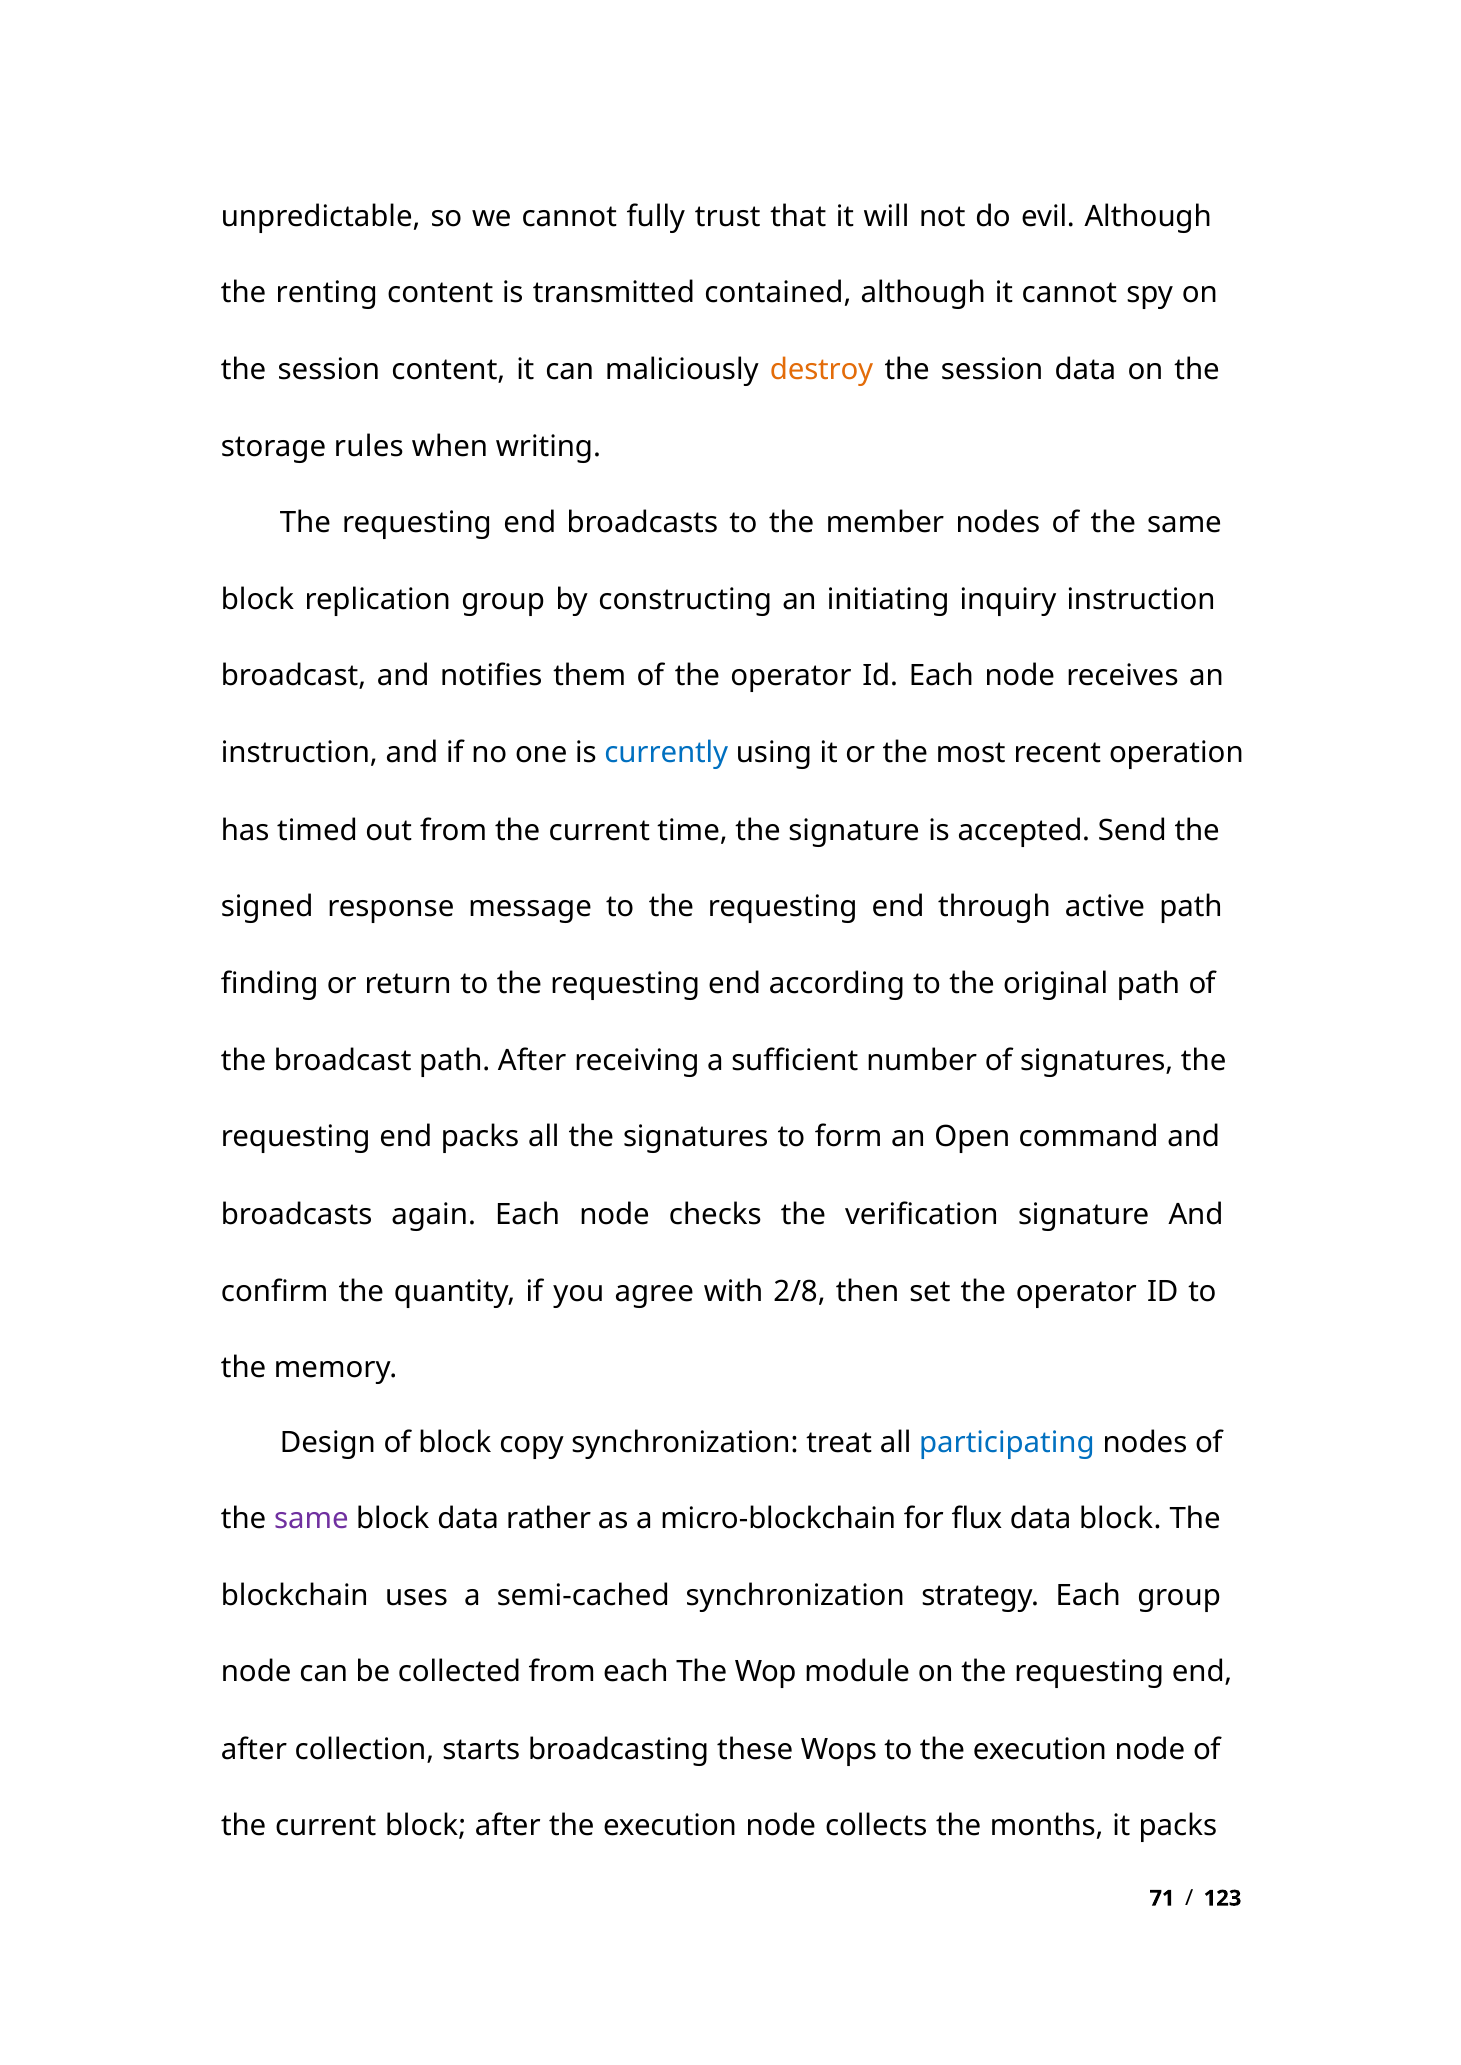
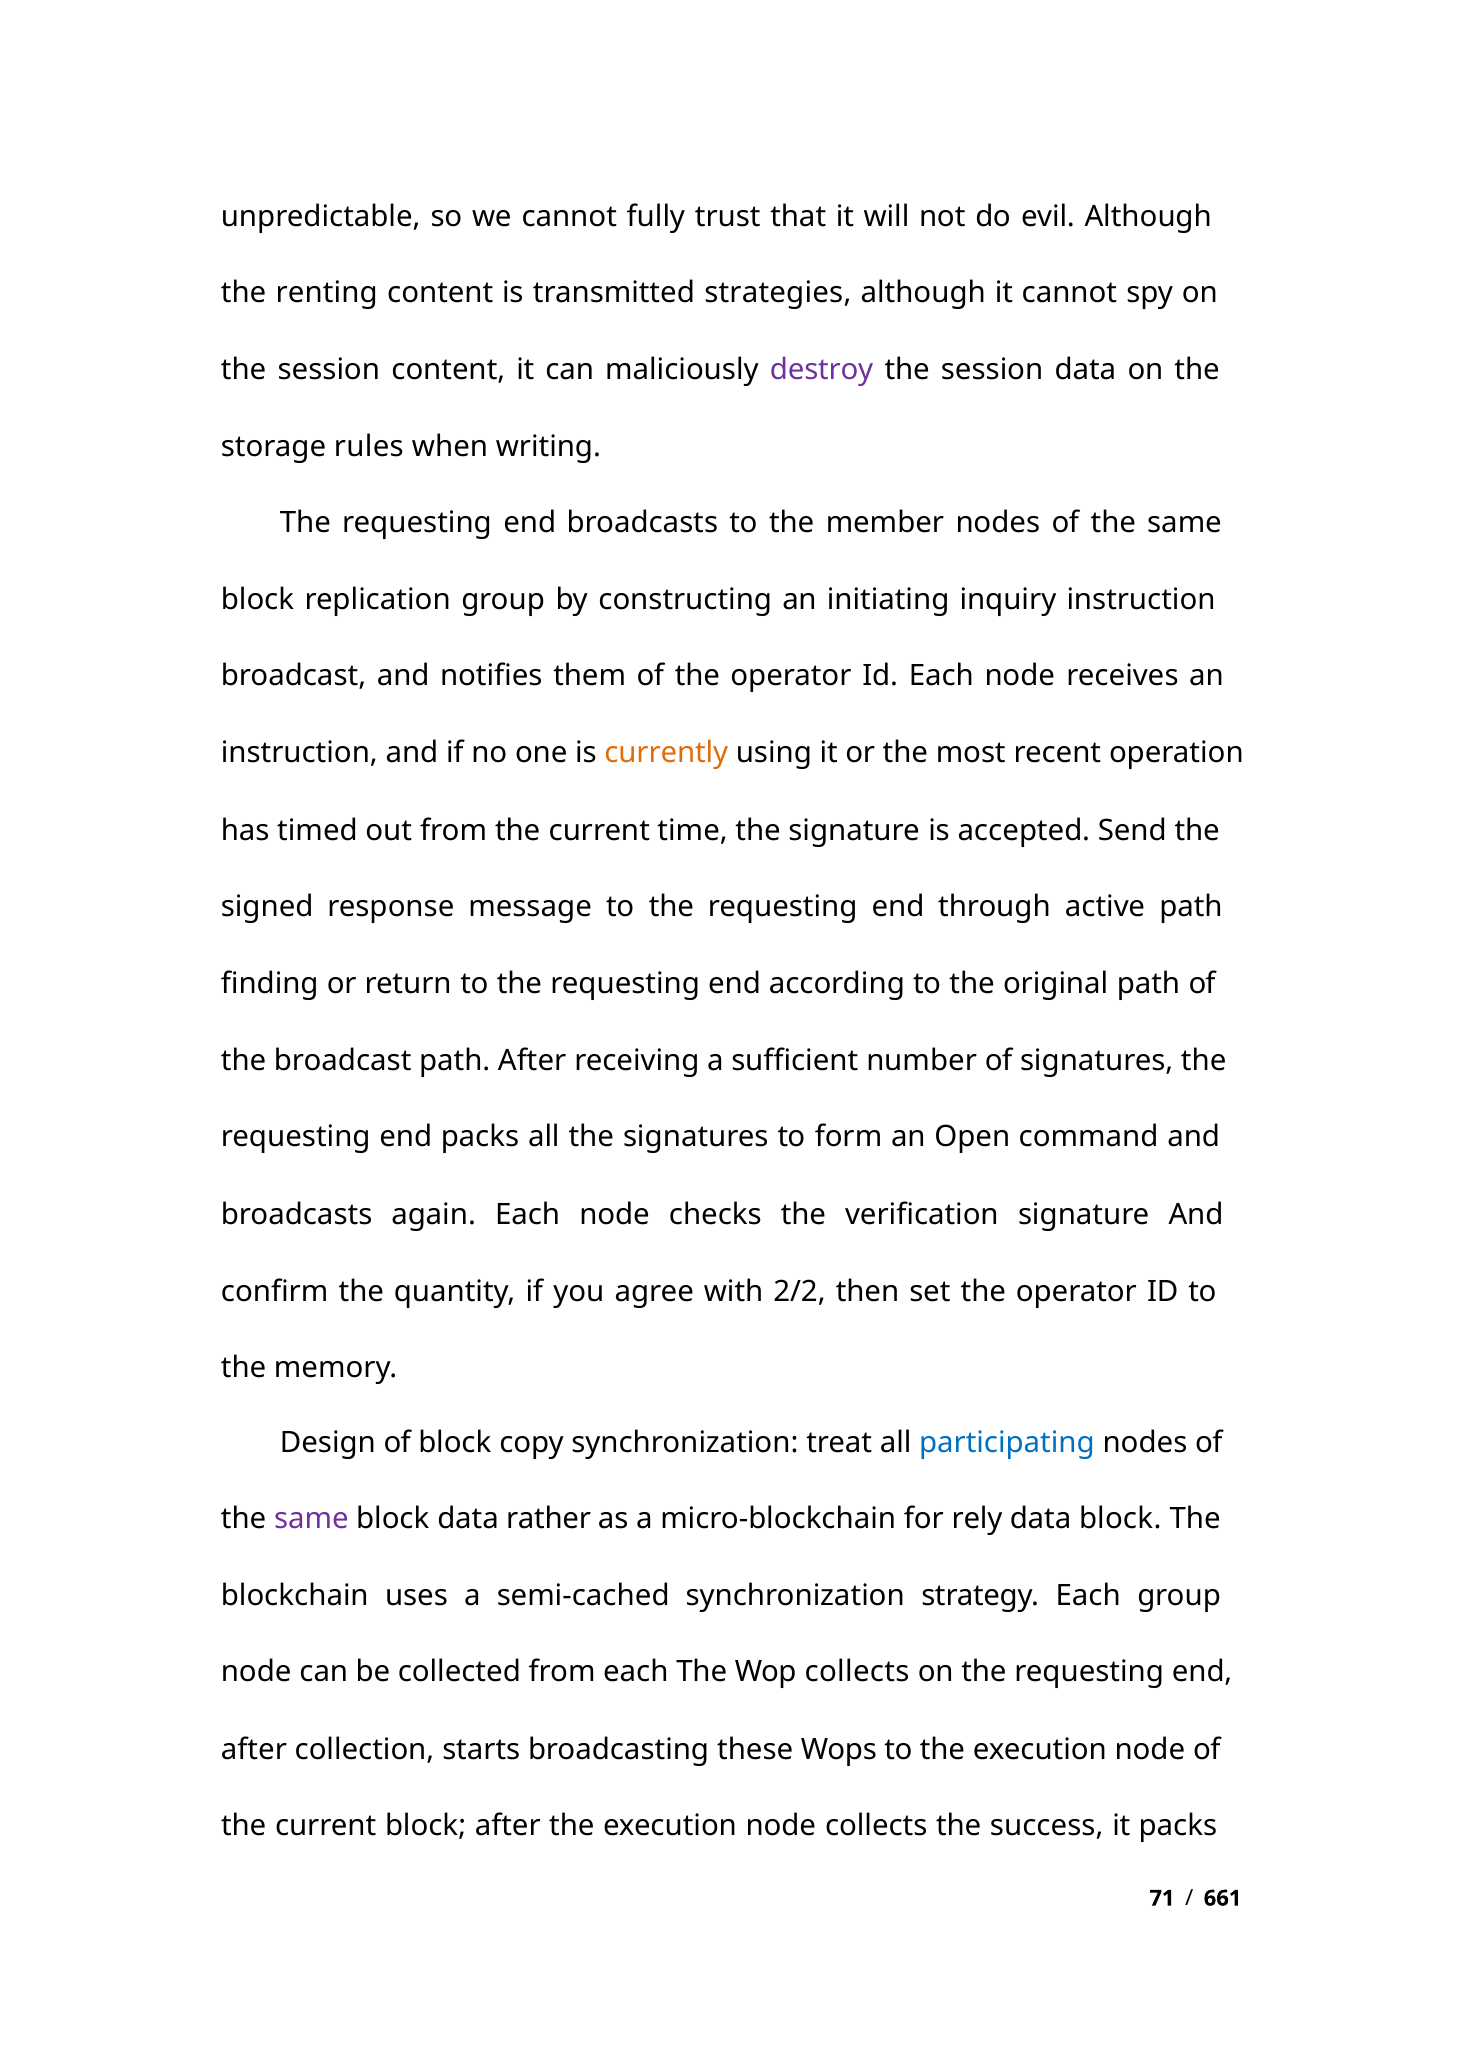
contained: contained -> strategies
destroy colour: orange -> purple
currently colour: blue -> orange
2/8: 2/8 -> 2/2
flux: flux -> rely
Wop module: module -> collects
months: months -> success
123: 123 -> 661
